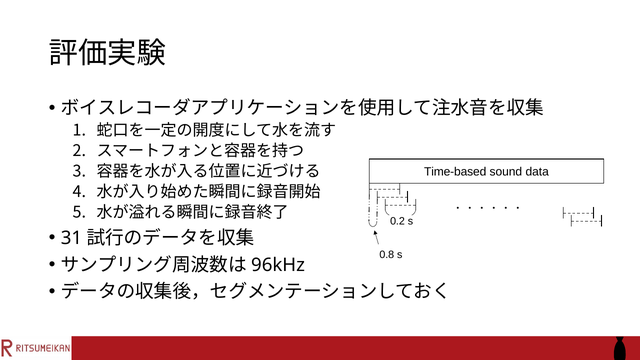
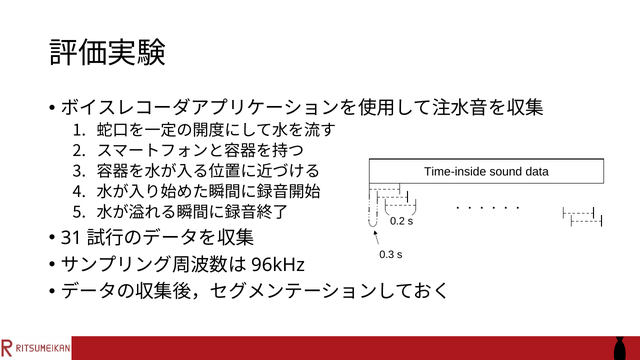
Time-based: Time-based -> Time-inside
0.8: 0.8 -> 0.3
